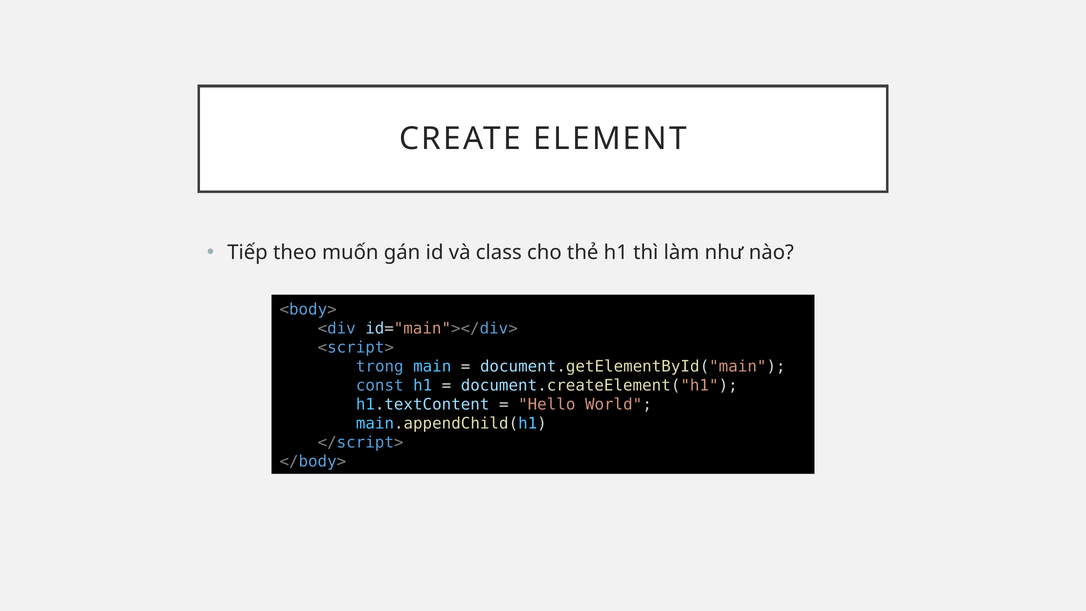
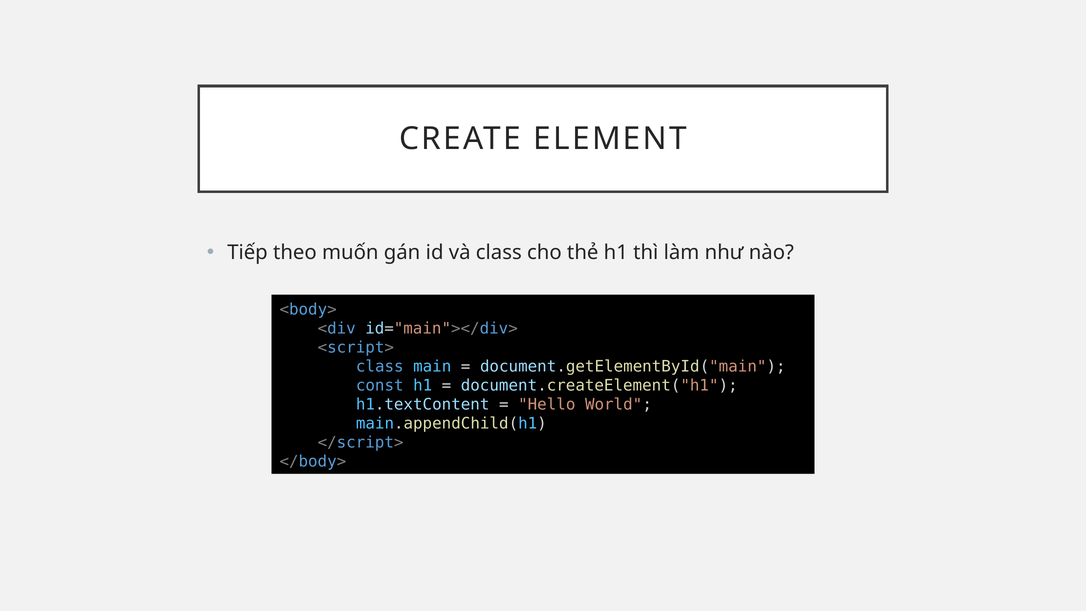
trong at (380, 366): trong -> class
